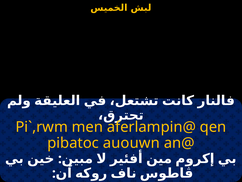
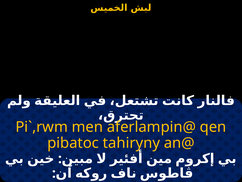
auouwn: auouwn -> tahiryny
